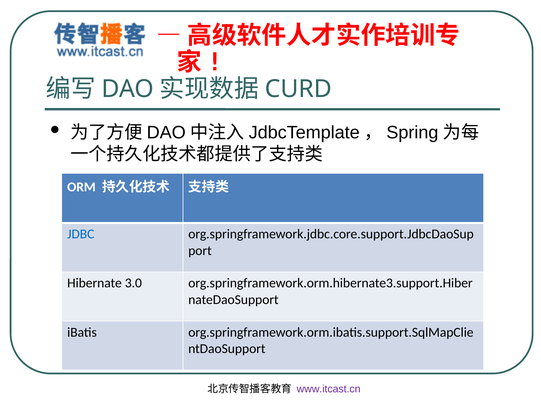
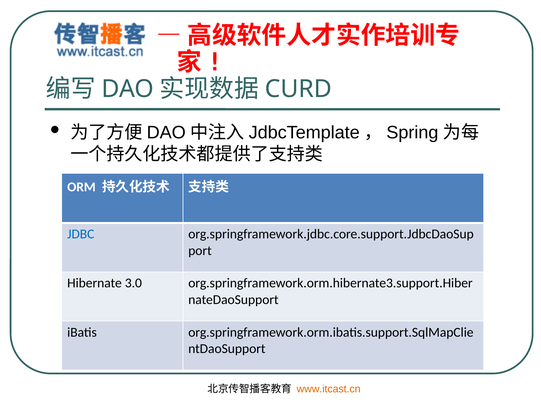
www.itcast.cn colour: purple -> orange
